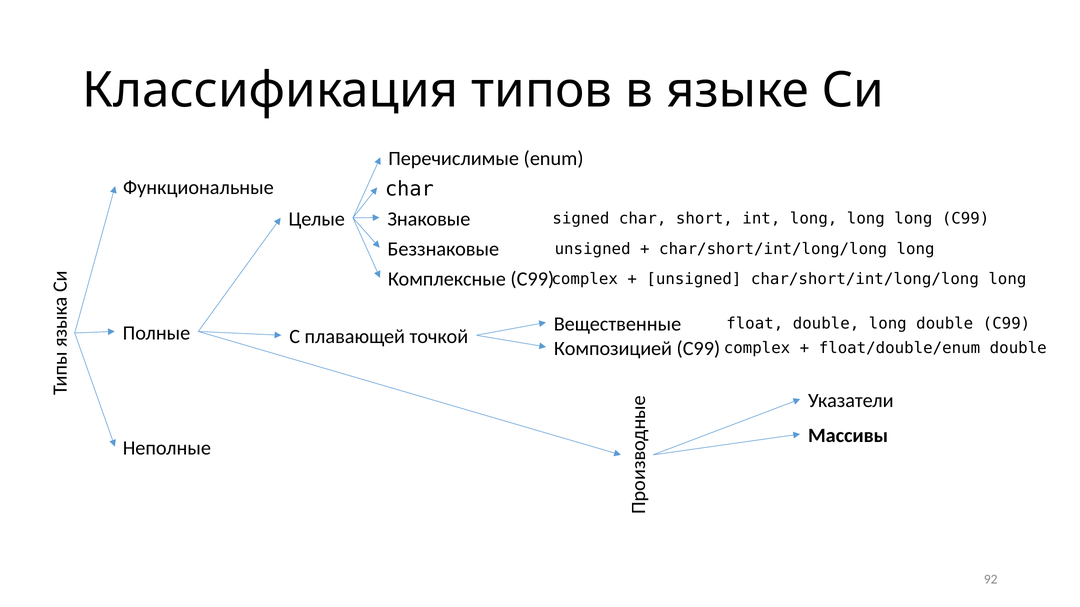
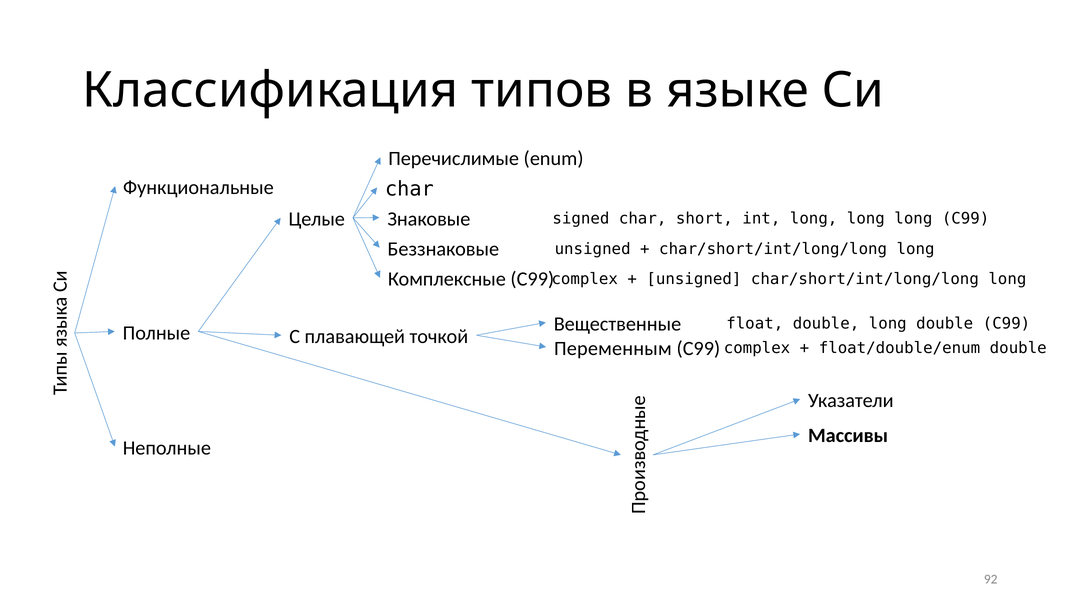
Композицией: Композицией -> Переменным
